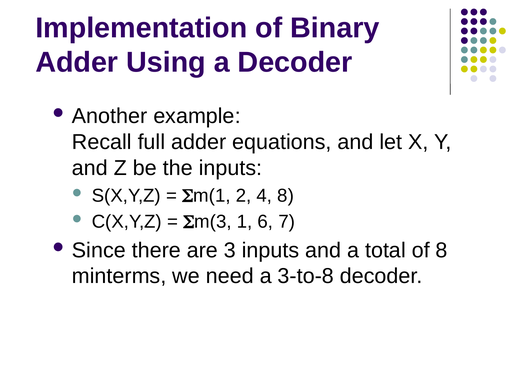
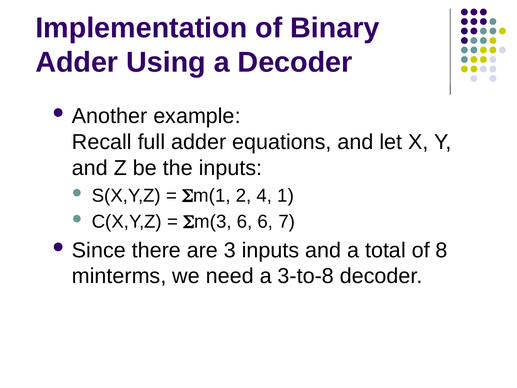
4 8: 8 -> 1
1 at (245, 222): 1 -> 6
